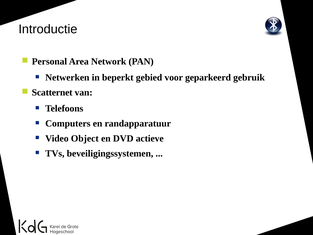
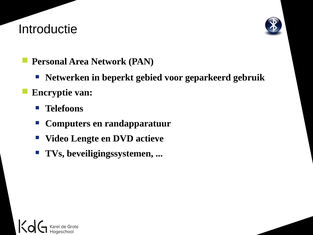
Scatternet: Scatternet -> Encryptie
Object: Object -> Lengte
